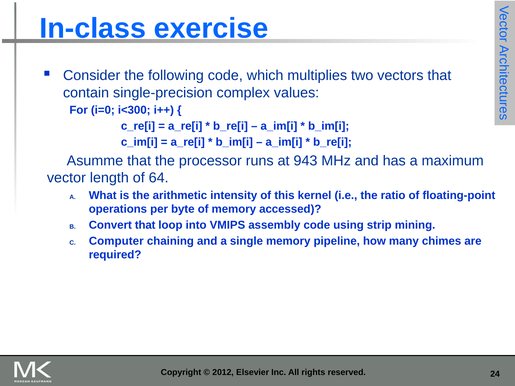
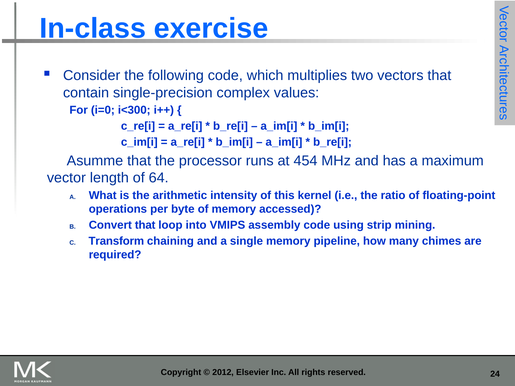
943: 943 -> 454
Computer: Computer -> Transform
